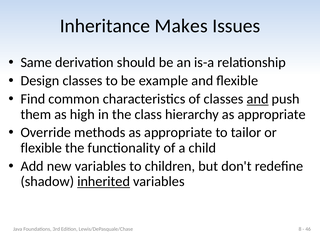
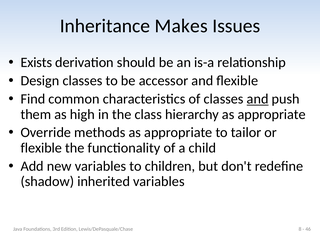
Same: Same -> Exists
example: example -> accessor
inherited underline: present -> none
